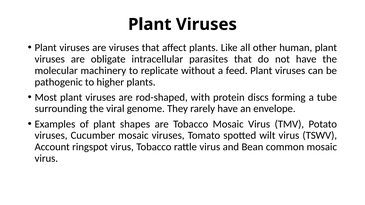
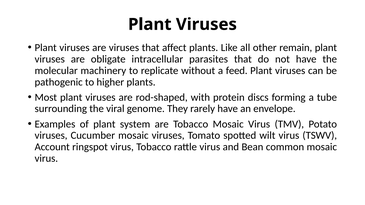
human: human -> remain
shapes: shapes -> system
